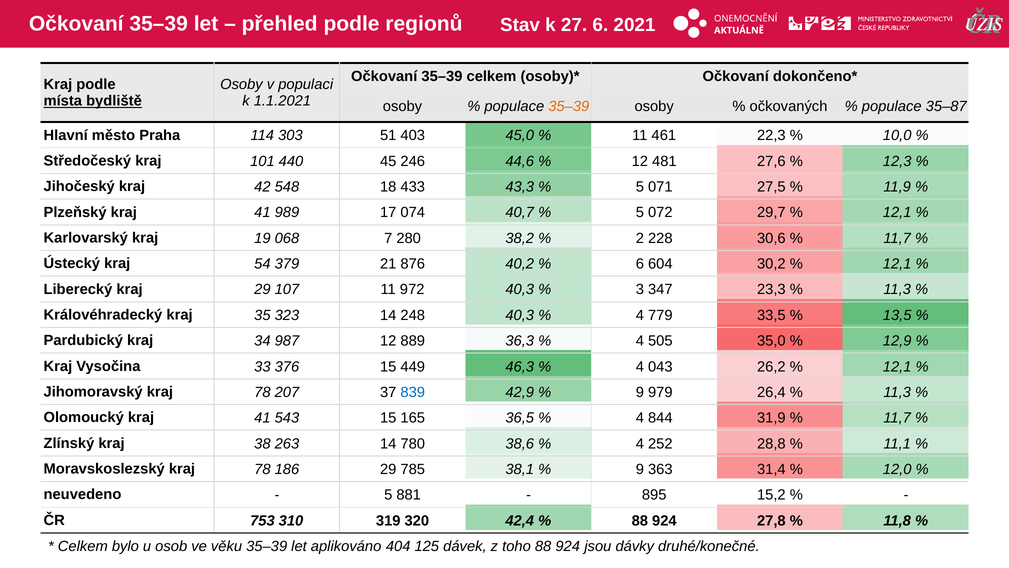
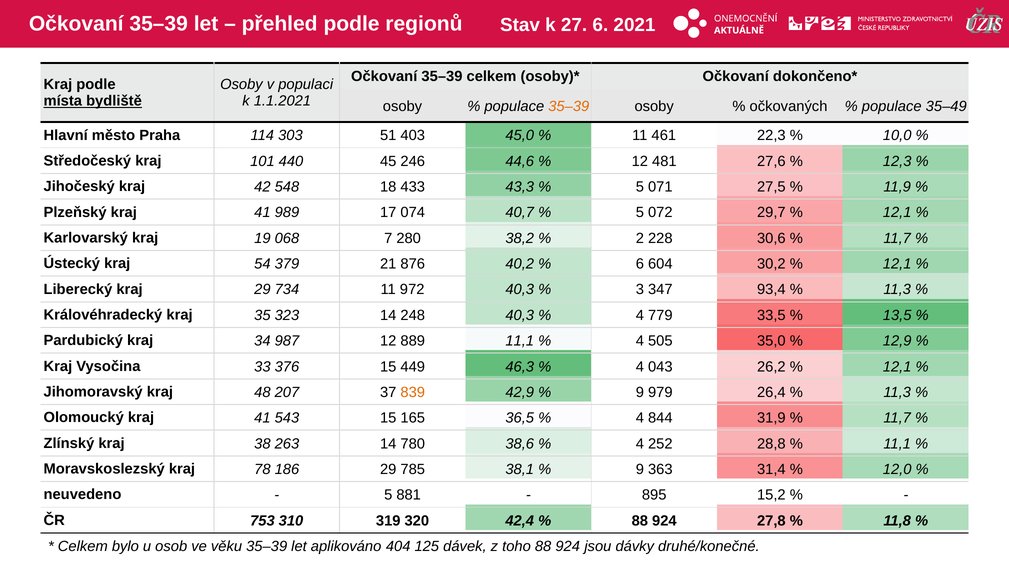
35–87: 35–87 -> 35–49
107: 107 -> 734
23,3: 23,3 -> 93,4
889 36,3: 36,3 -> 11,1
Jihomoravský kraj 78: 78 -> 48
839 colour: blue -> orange
